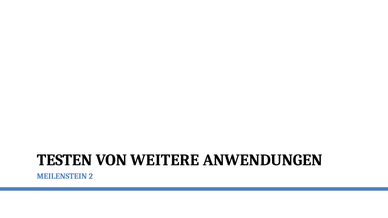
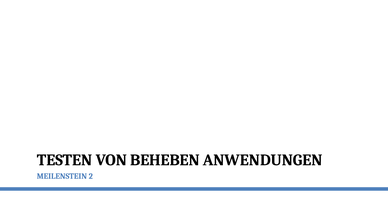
WEITERE: WEITERE -> BEHEBEN
